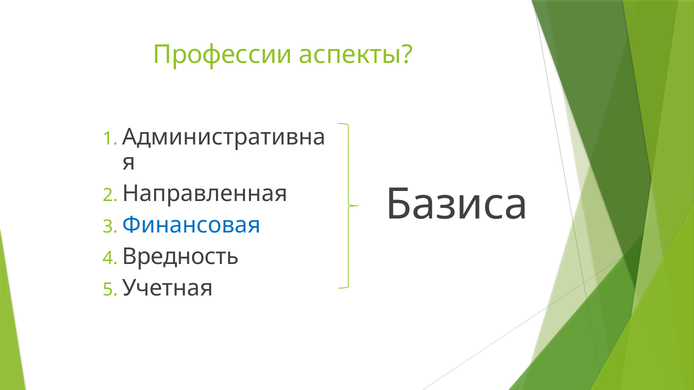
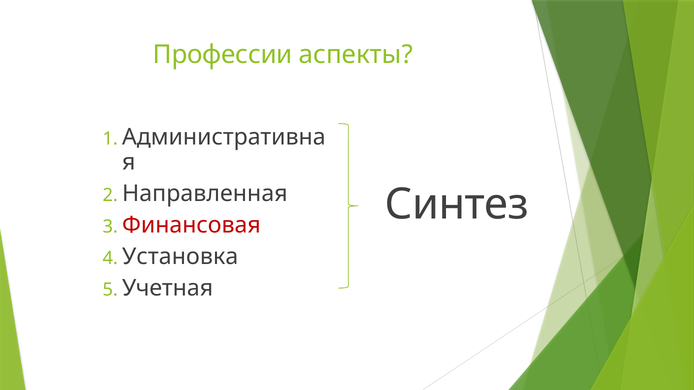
Базиса: Базиса -> Синтез
Финансовая colour: blue -> red
Вредность: Вредность -> Установка
